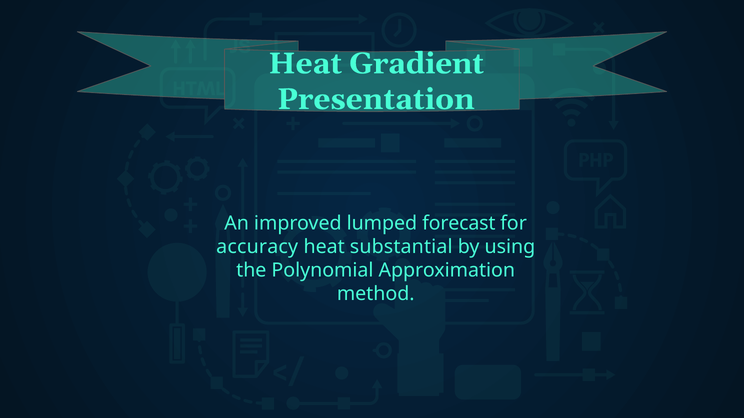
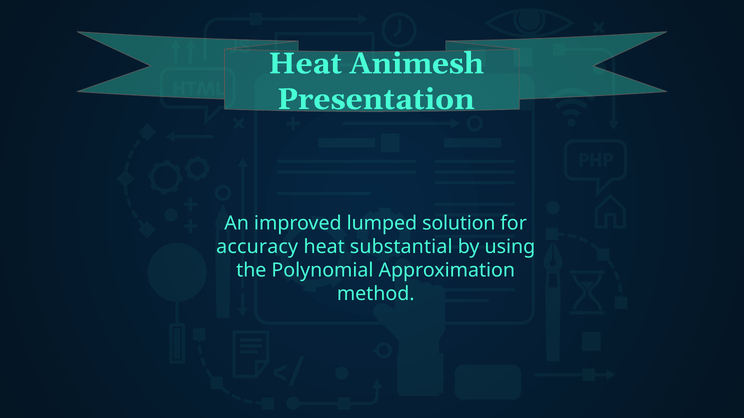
Gradient: Gradient -> Animesh
forecast: forecast -> solution
